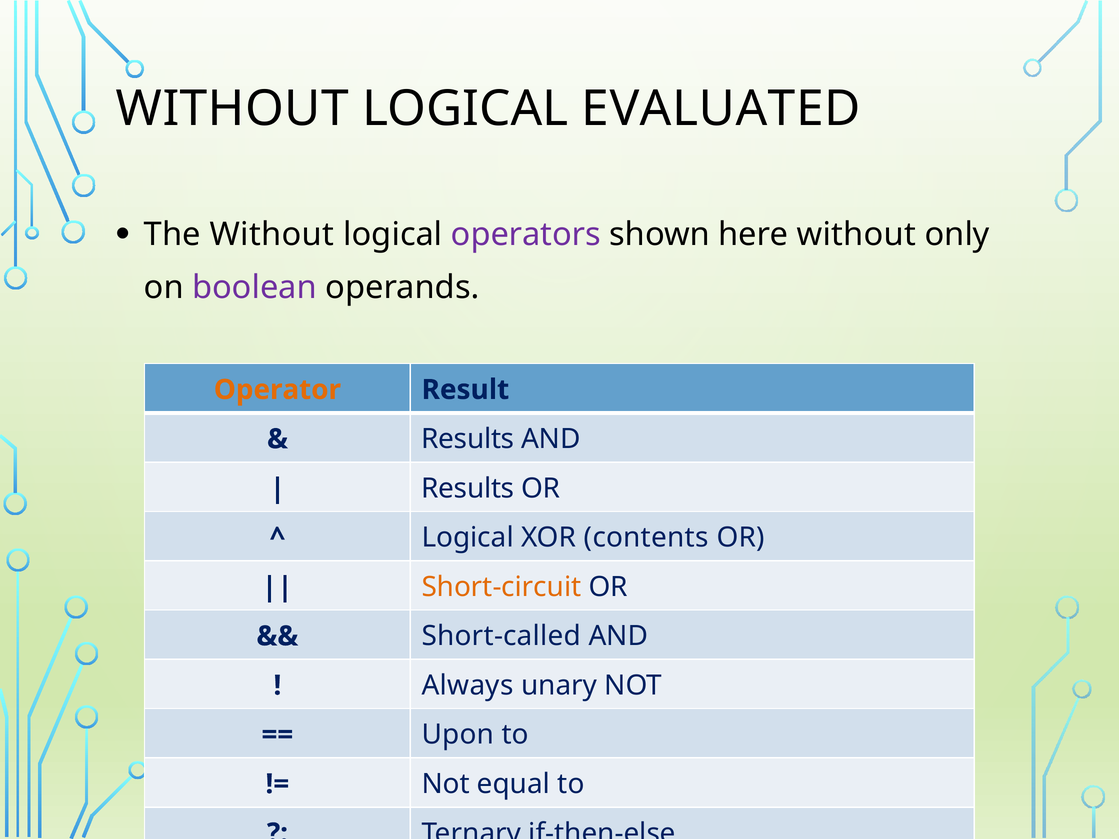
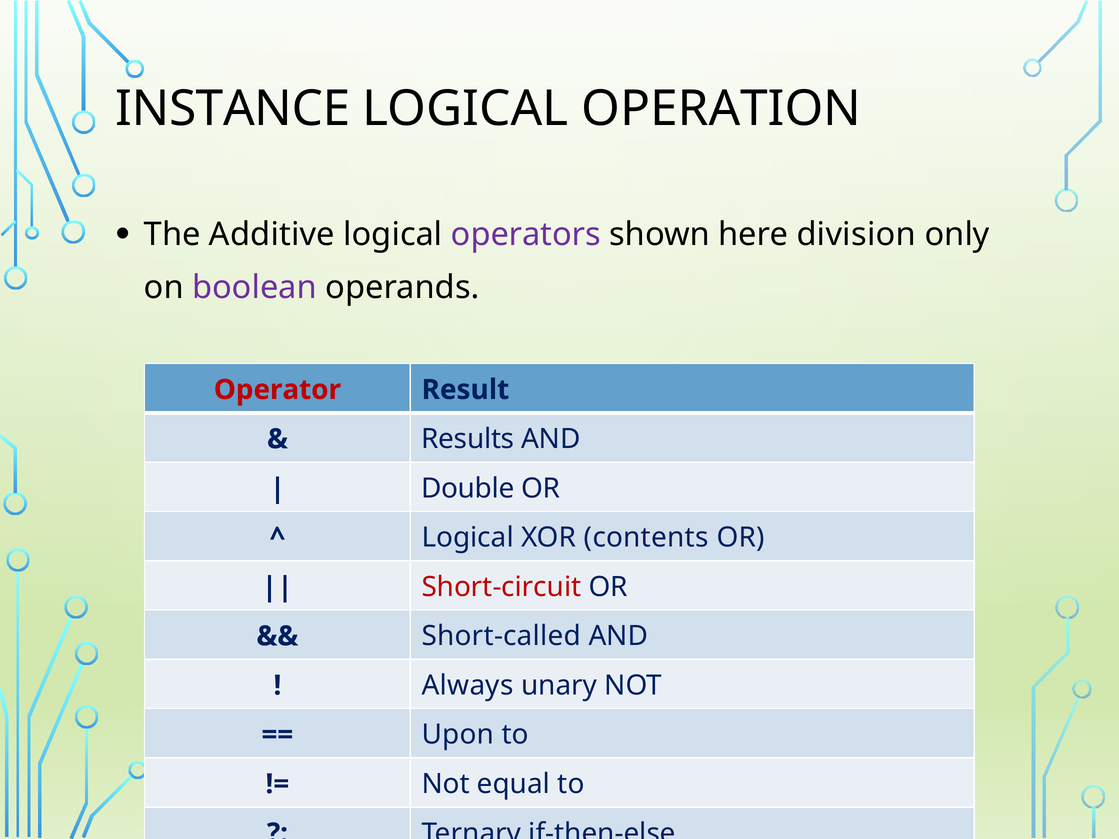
WITHOUT at (232, 109): WITHOUT -> INSTANCE
EVALUATED: EVALUATED -> OPERATION
The Without: Without -> Additive
here without: without -> division
Operator colour: orange -> red
Results at (468, 488): Results -> Double
Short-circuit colour: orange -> red
